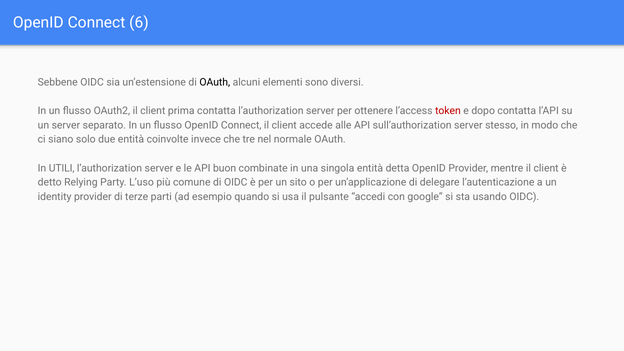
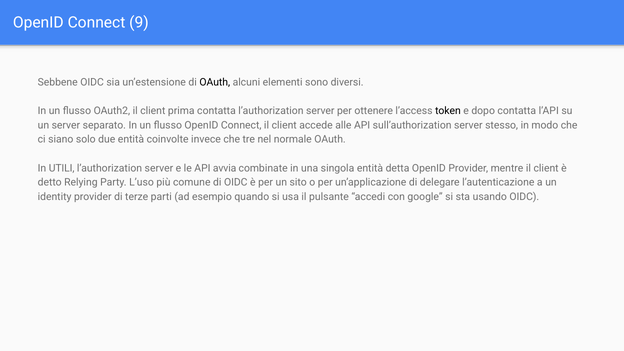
6: 6 -> 9
token colour: red -> black
buon: buon -> avvia
